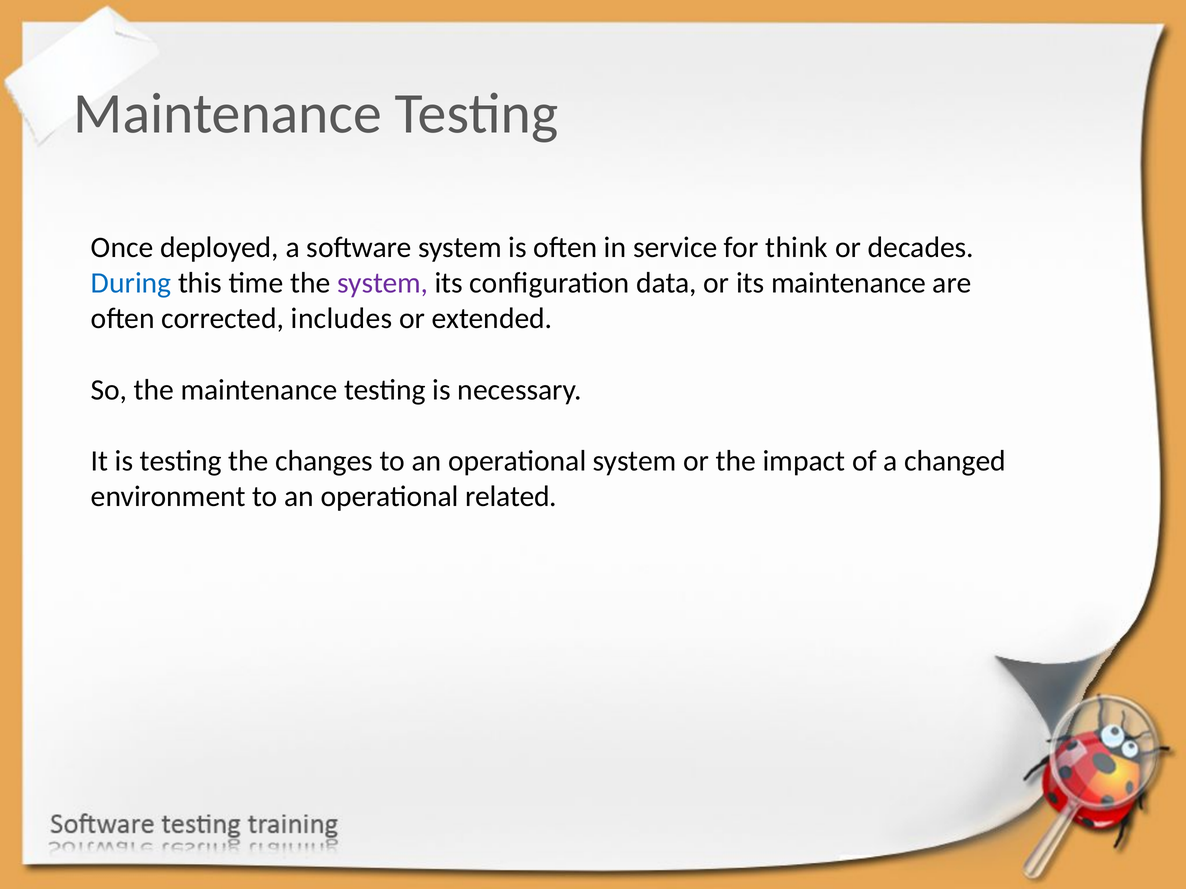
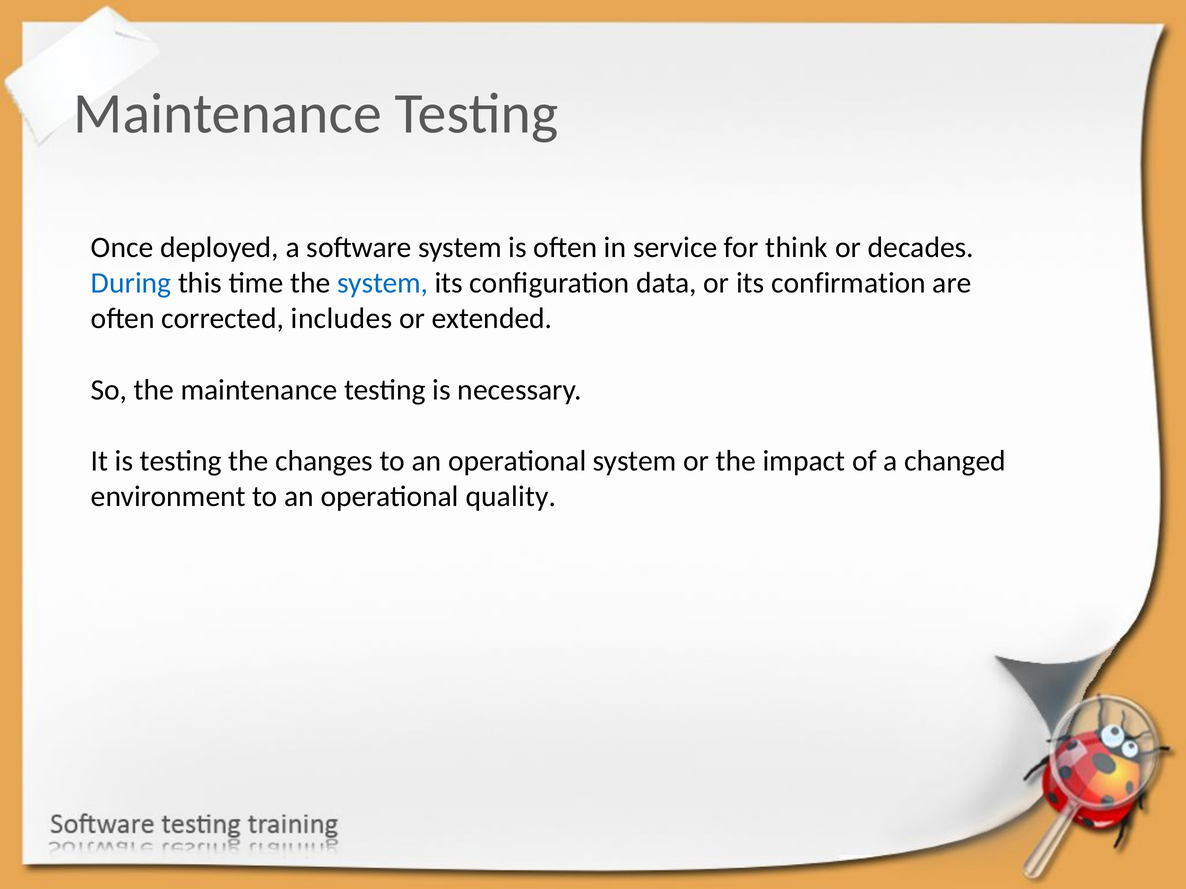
system at (383, 283) colour: purple -> blue
its maintenance: maintenance -> confirmation
related: related -> quality
